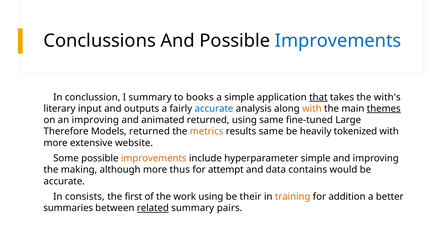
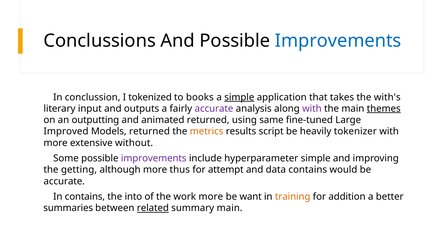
I summary: summary -> tokenized
simple at (239, 97) underline: none -> present
that underline: present -> none
accurate at (214, 109) colour: blue -> purple
with at (312, 109) colour: orange -> purple
an improving: improving -> outputting
Therefore: Therefore -> Improved
results same: same -> script
tokenized: tokenized -> tokenizer
website: website -> without
improvements at (154, 159) colour: orange -> purple
making: making -> getting
In consists: consists -> contains
first: first -> into
work using: using -> more
their: their -> want
summary pairs: pairs -> main
